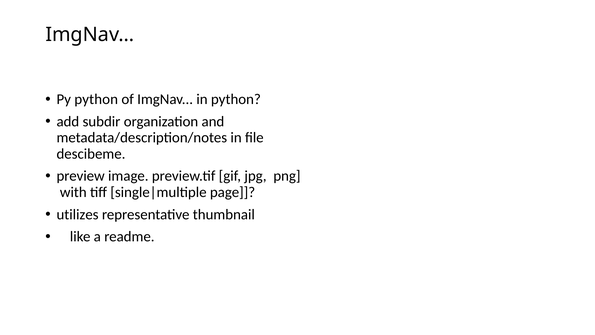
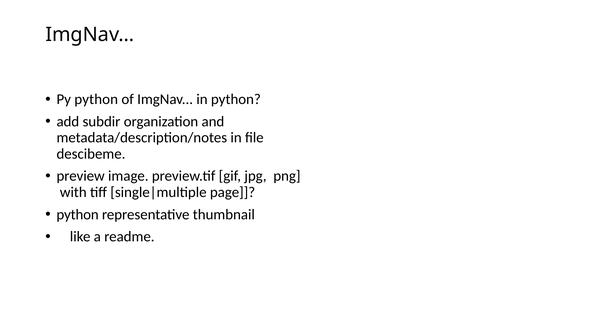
utilizes at (78, 214): utilizes -> python
